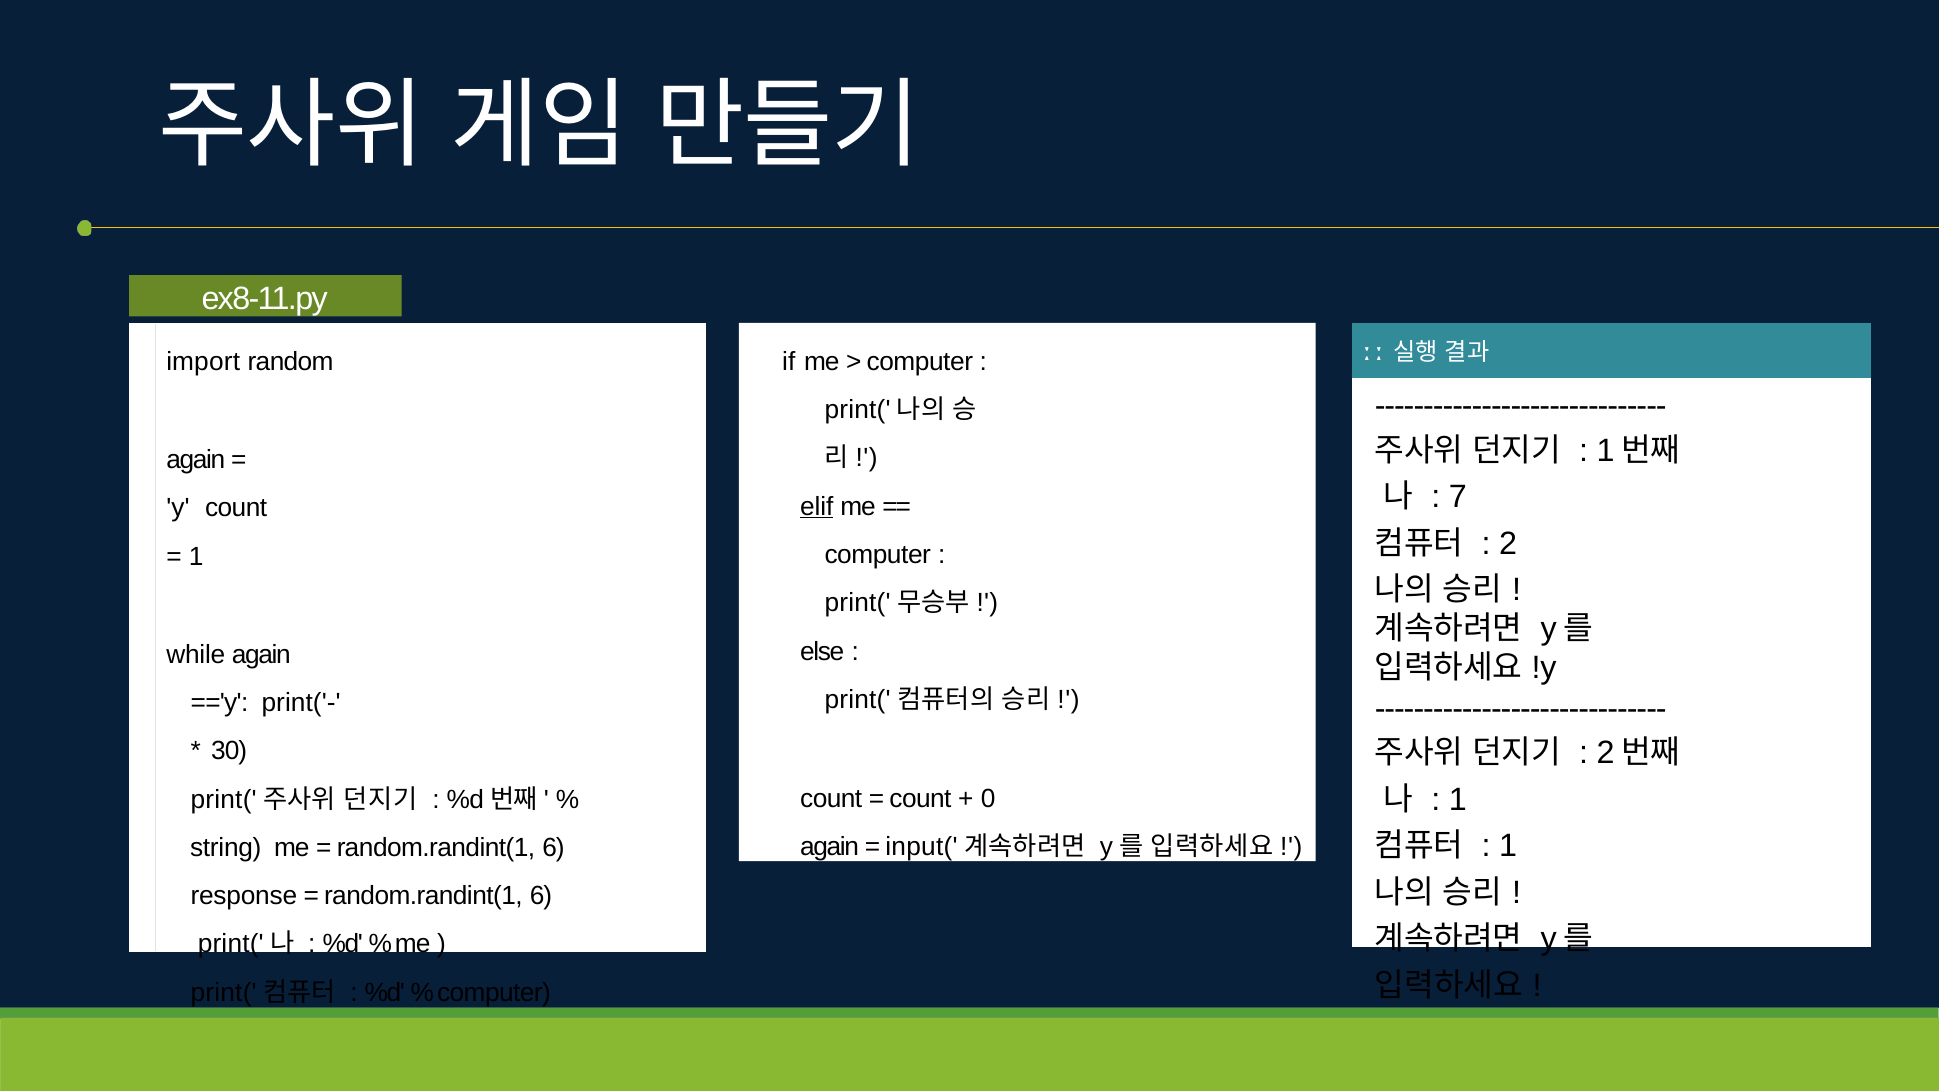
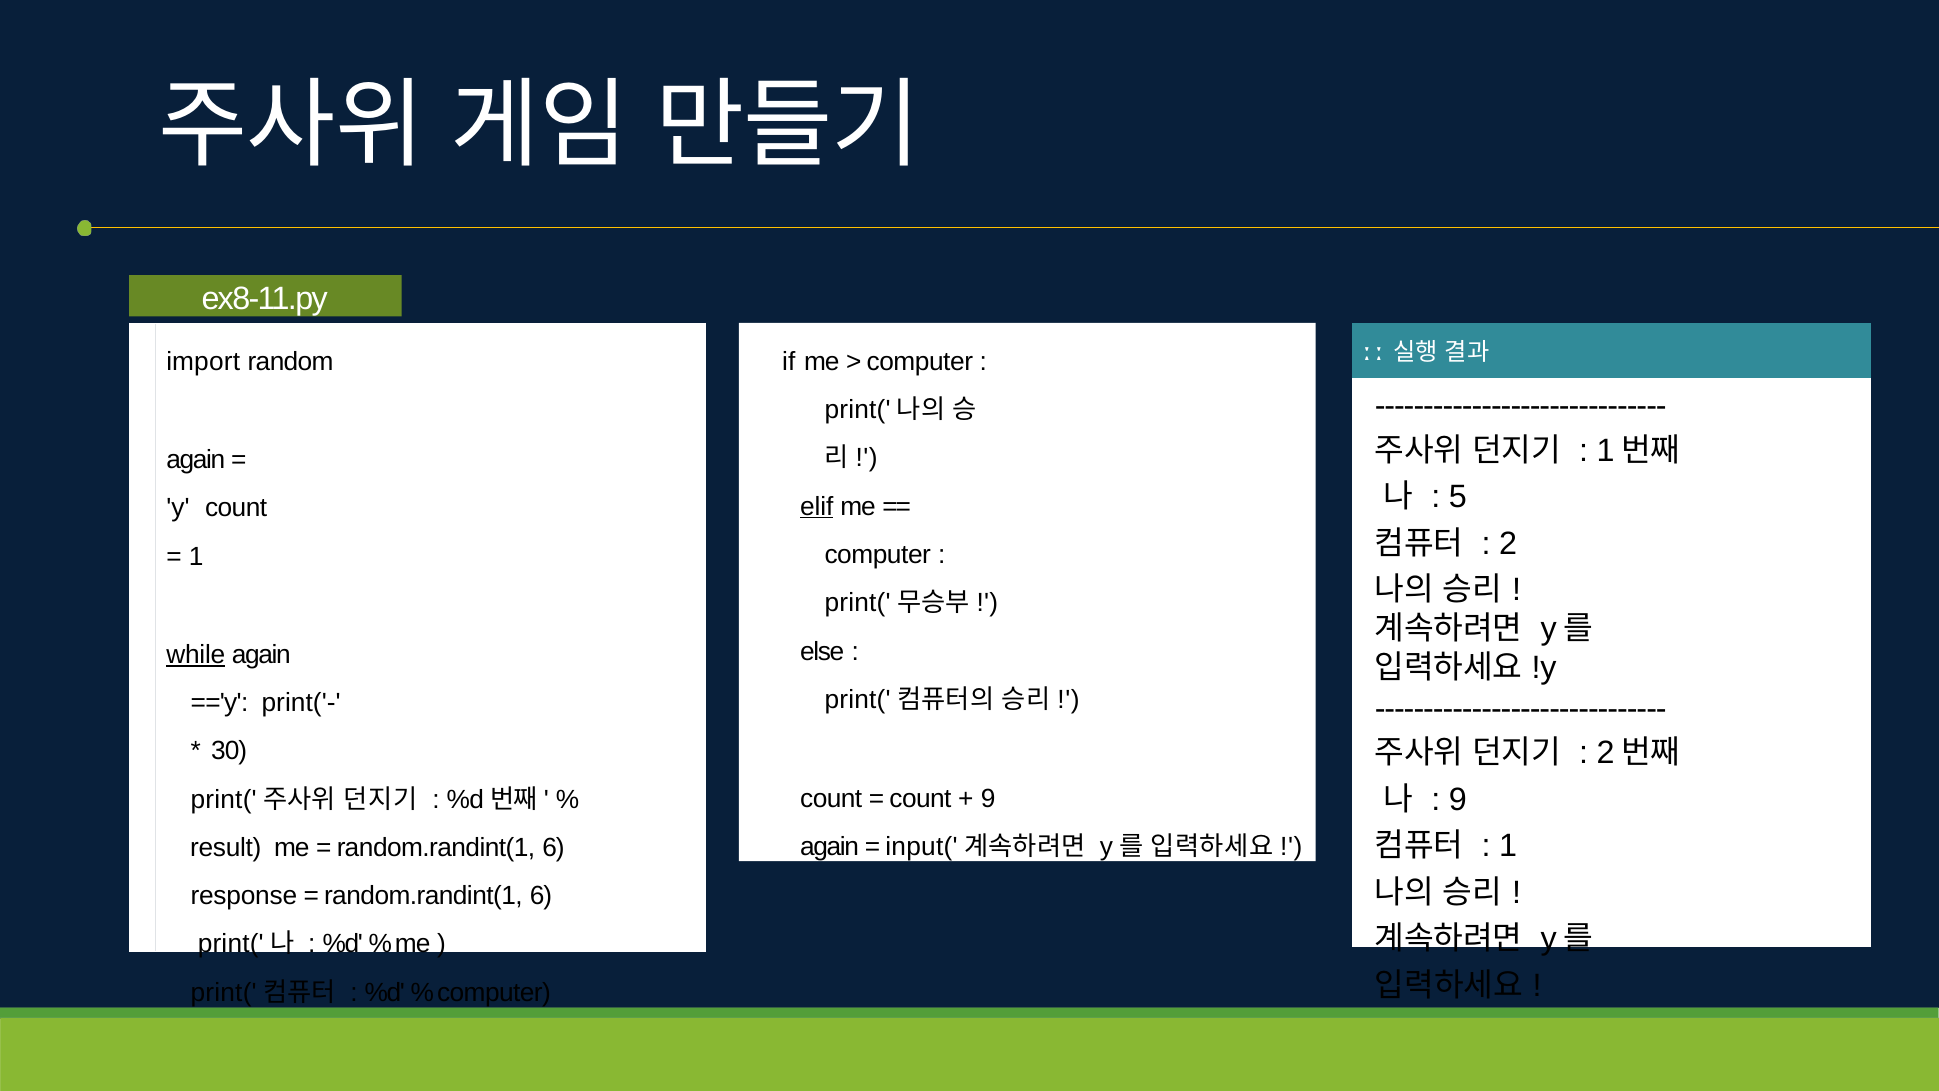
7: 7 -> 5
while underline: none -> present
0 at (988, 799): 0 -> 9
1 at (1458, 799): 1 -> 9
string: string -> result
